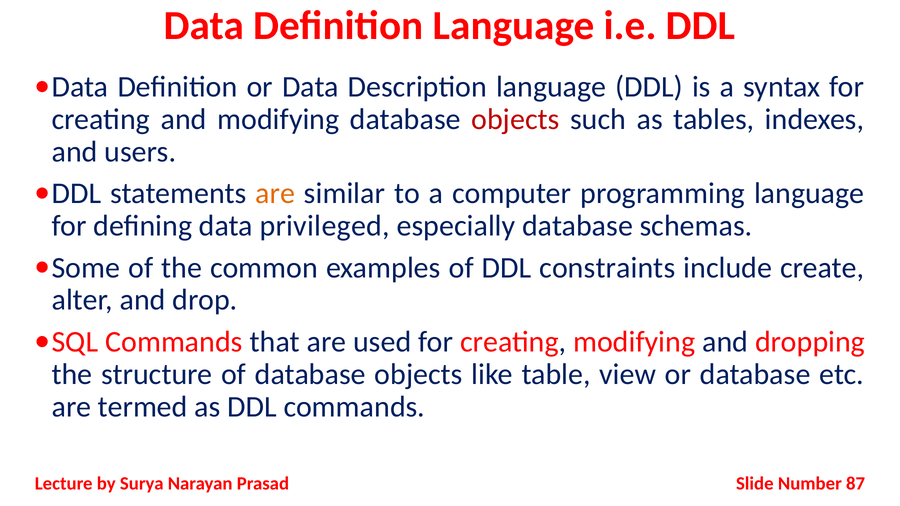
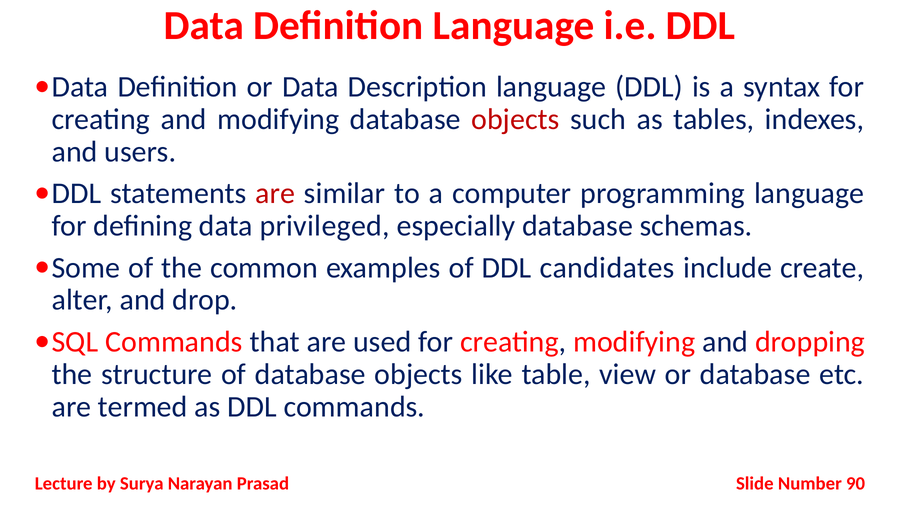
are at (275, 194) colour: orange -> red
constraints: constraints -> candidates
87: 87 -> 90
